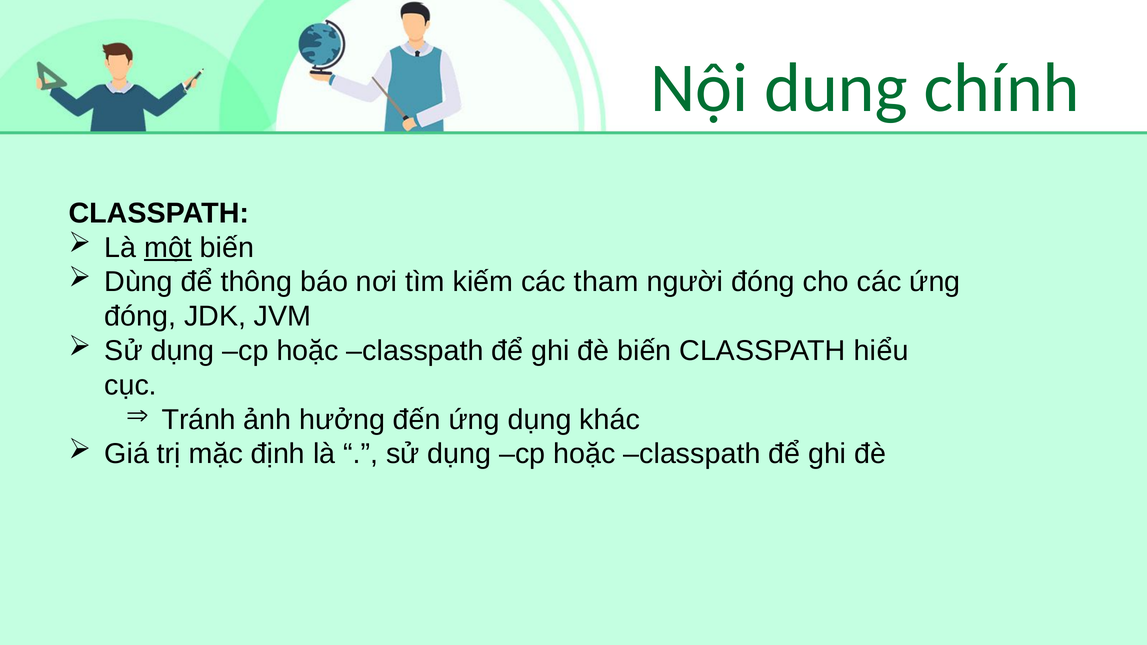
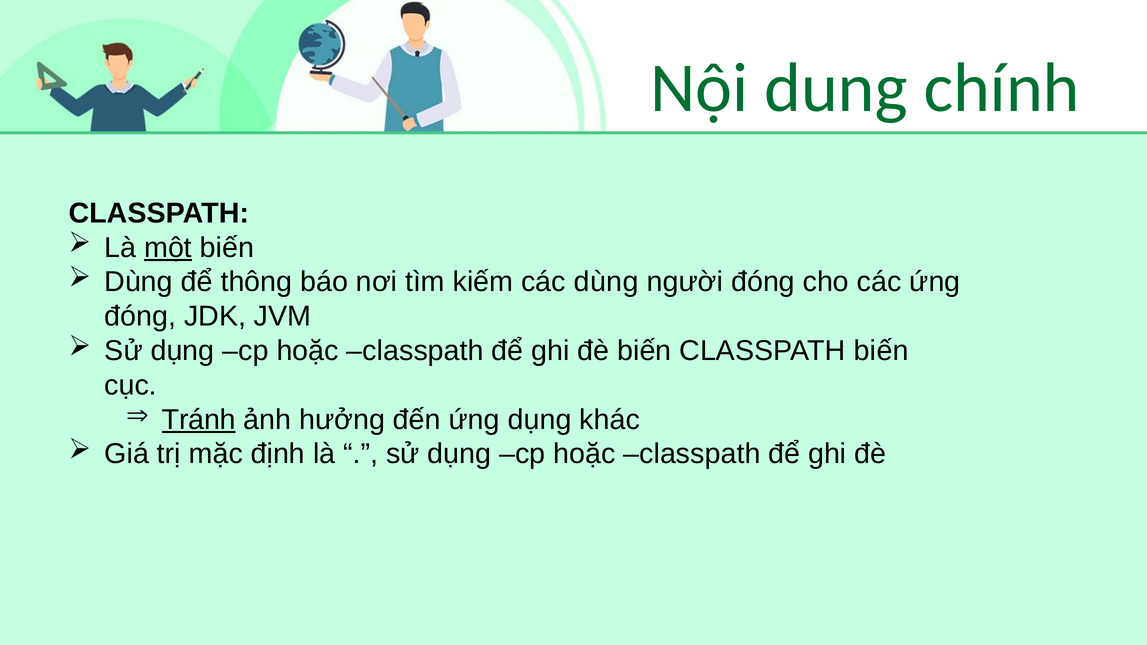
các tham: tham -> dùng
CLASSPATH hiểu: hiểu -> biến
Tránh underline: none -> present
